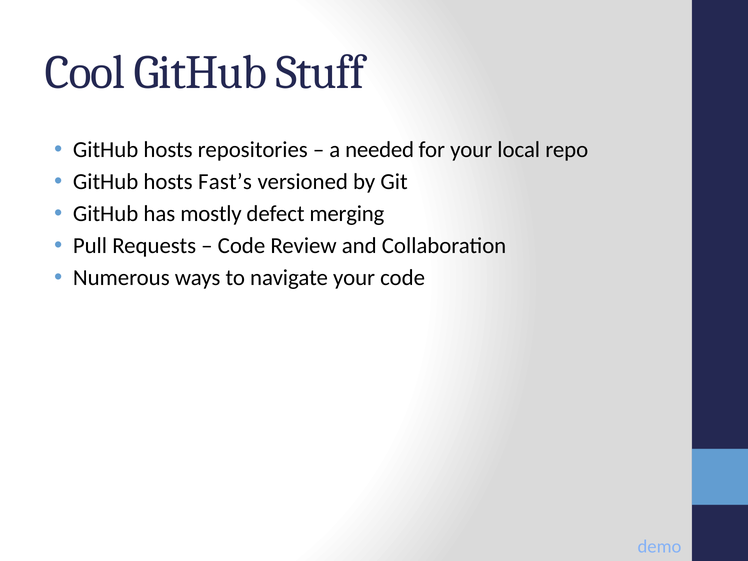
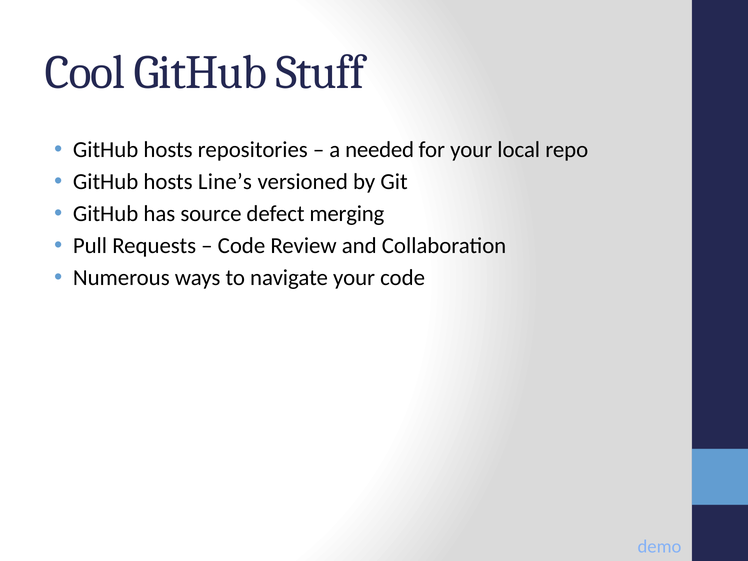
Fast’s: Fast’s -> Line’s
mostly: mostly -> source
